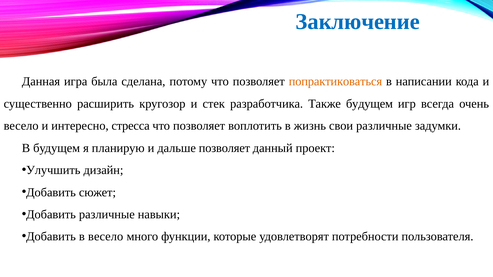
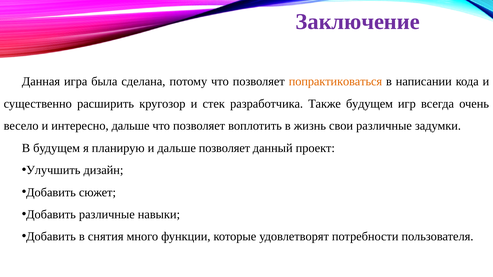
Заключение colour: blue -> purple
интересно стресса: стресса -> дальше
в весело: весело -> снятия
